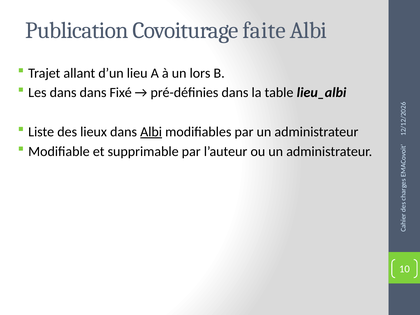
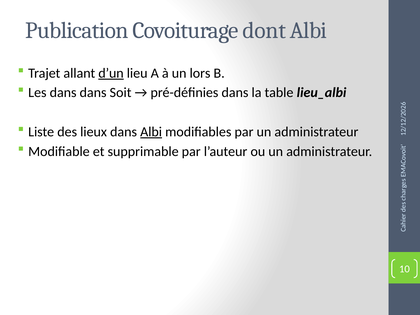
faite: faite -> dont
d’un underline: none -> present
Fixé: Fixé -> Soit
